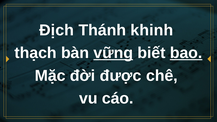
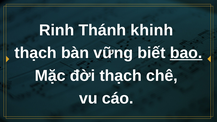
Địch: Địch -> Rinh
vững underline: present -> none
đời được: được -> thạch
